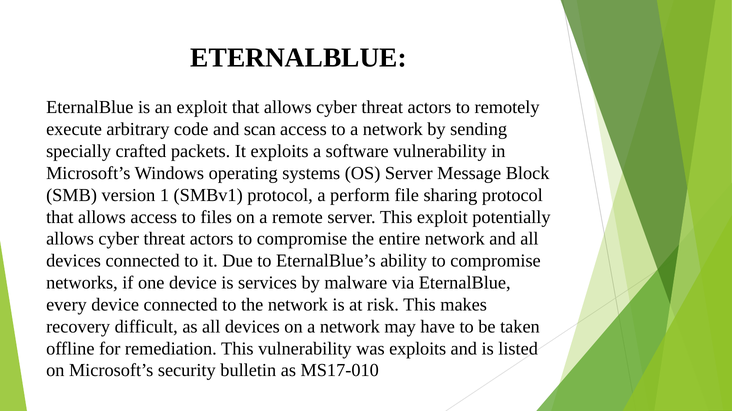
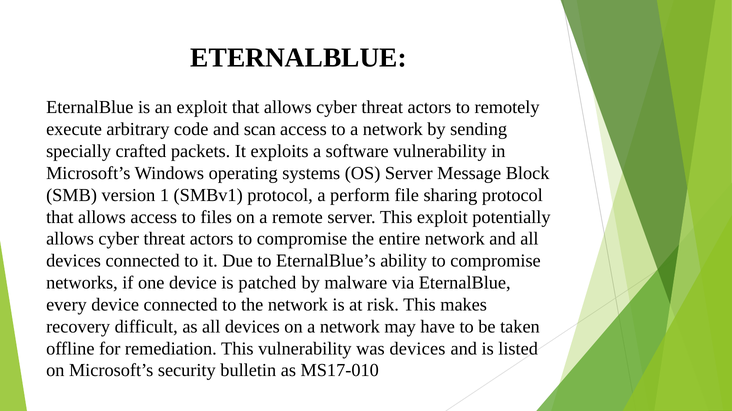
services: services -> patched
was exploits: exploits -> devices
